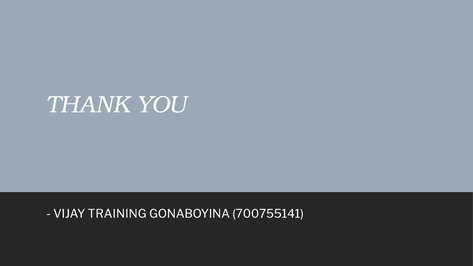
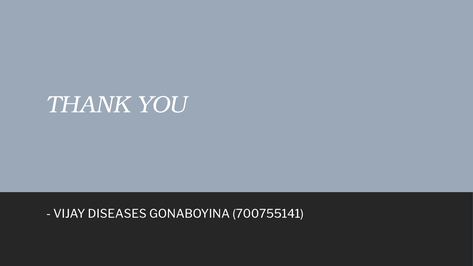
TRAINING: TRAINING -> DISEASES
